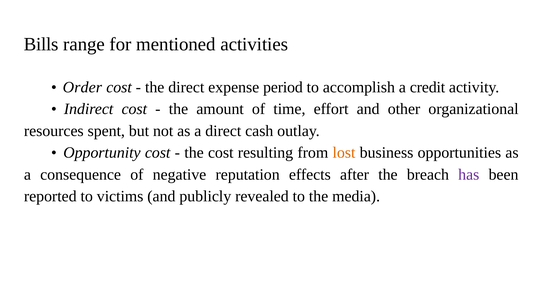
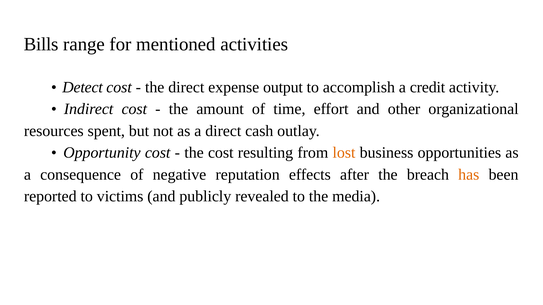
Order: Order -> Detect
period: period -> output
has colour: purple -> orange
